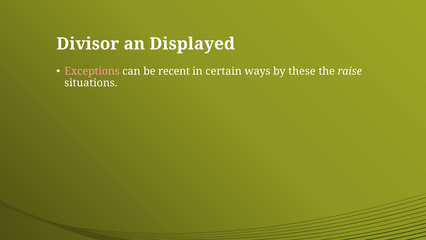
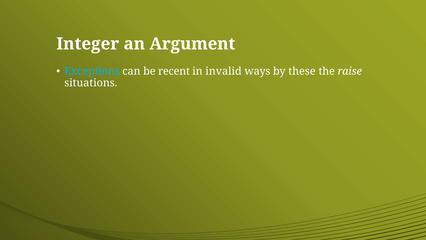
Divisor: Divisor -> Integer
Displayed: Displayed -> Argument
Exceptions colour: pink -> light blue
certain: certain -> invalid
